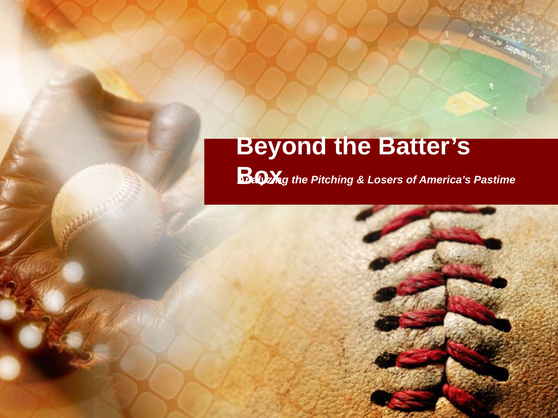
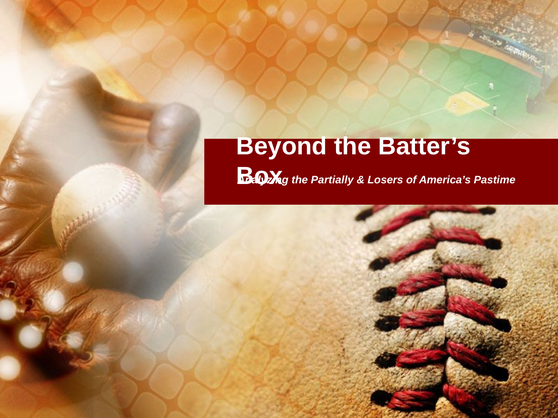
Pitching: Pitching -> Partially
